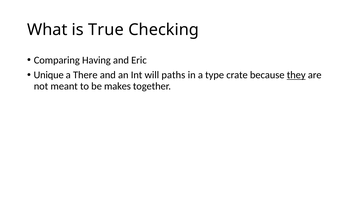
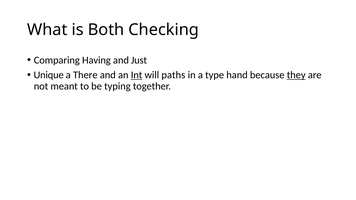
True: True -> Both
Eric: Eric -> Just
Int underline: none -> present
crate: crate -> hand
makes: makes -> typing
